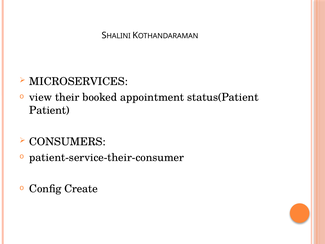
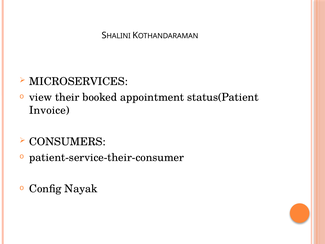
Patient: Patient -> Invoice
Create: Create -> Nayak
